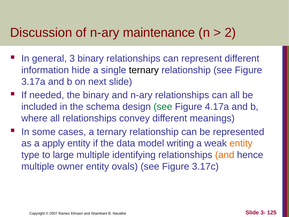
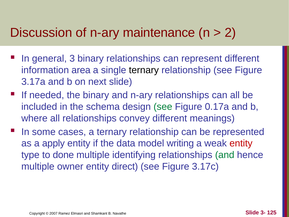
hide: hide -> area
4.17a: 4.17a -> 0.17a
entity at (241, 143) colour: orange -> red
large: large -> done
and at (225, 155) colour: orange -> green
ovals: ovals -> direct
